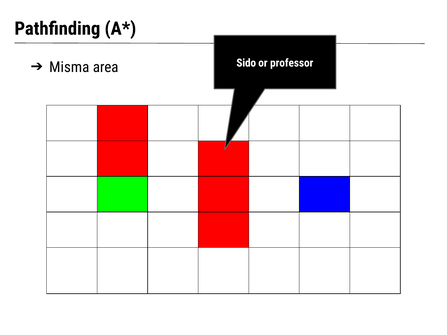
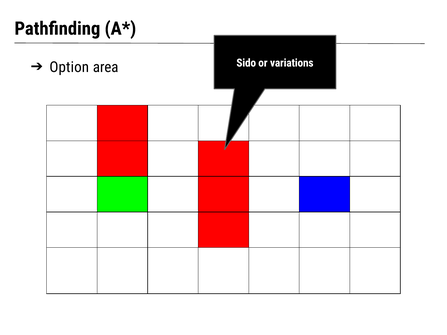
Misma: Misma -> Option
professor: professor -> variations
